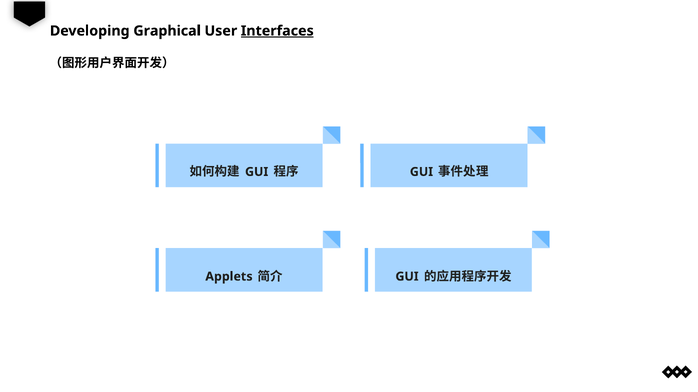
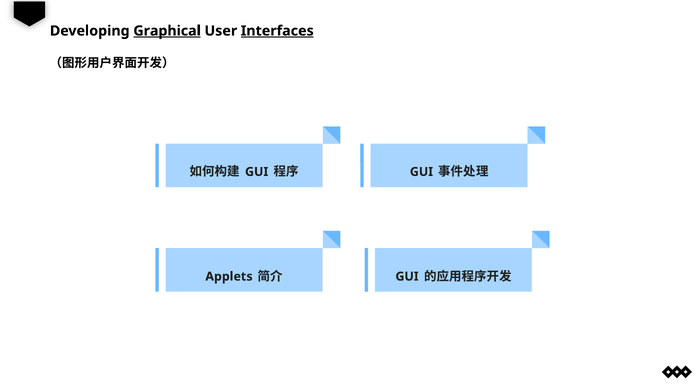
Graphical underline: none -> present
